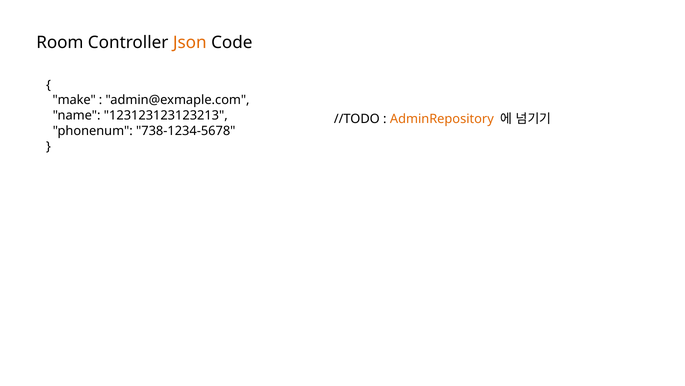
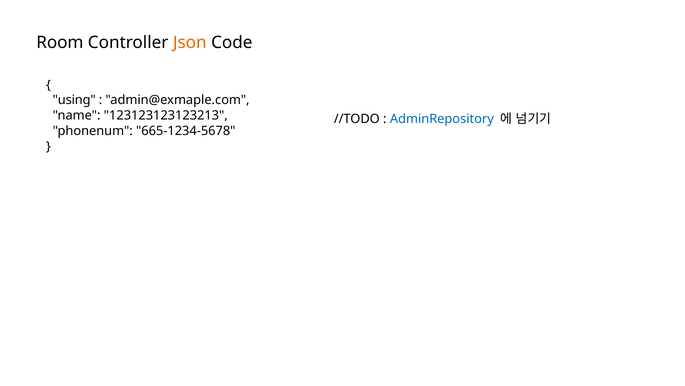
make: make -> using
AdminRepository colour: orange -> blue
738-1234-5678: 738-1234-5678 -> 665-1234-5678
